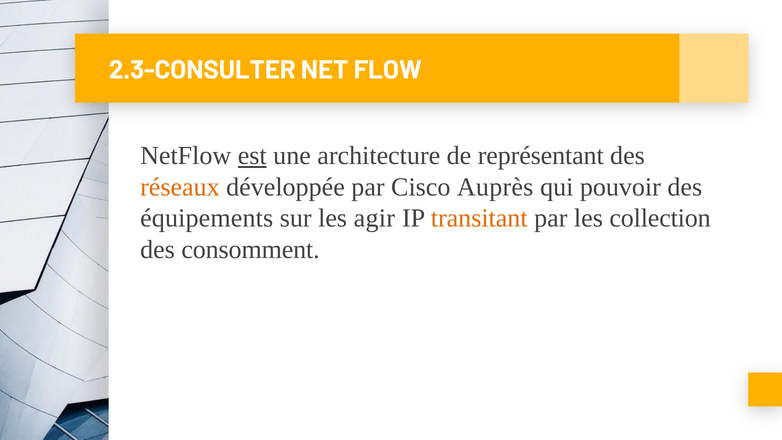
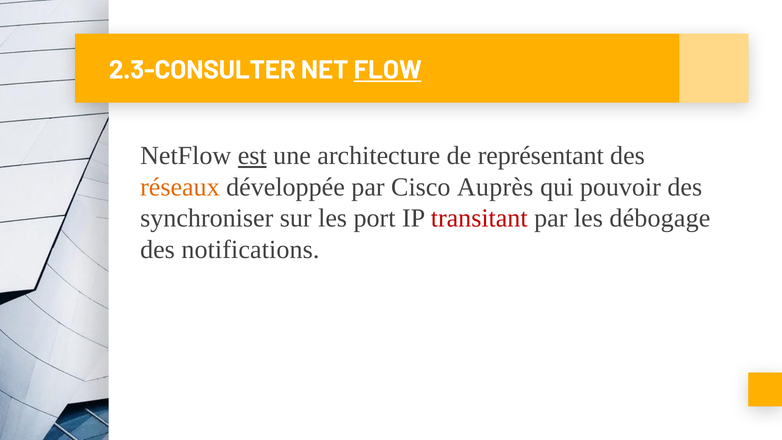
FLOW underline: none -> present
équipements: équipements -> synchroniser
agir: agir -> port
transitant colour: orange -> red
collection: collection -> débogage
consomment: consomment -> notifications
